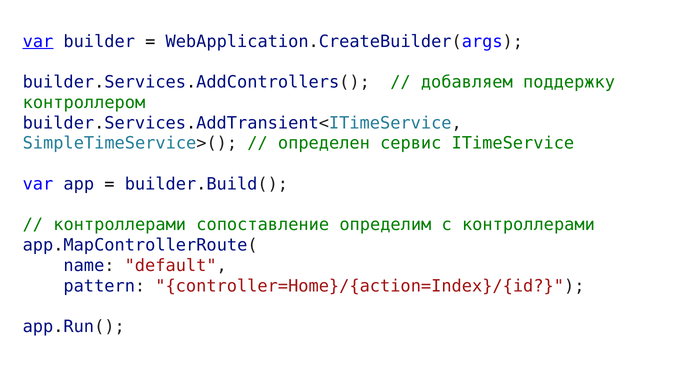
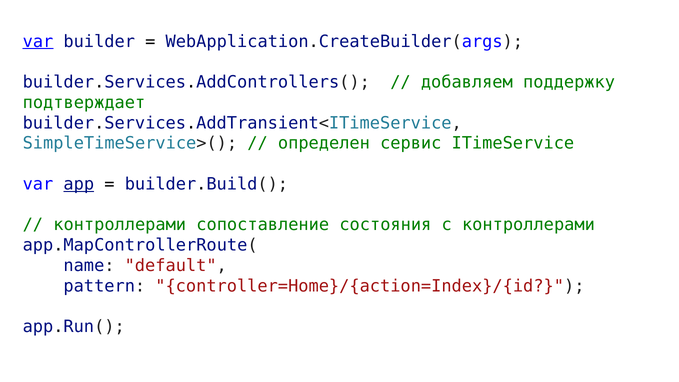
контроллером: контроллером -> подтверждает
app underline: none -> present
определим: определим -> состояния
